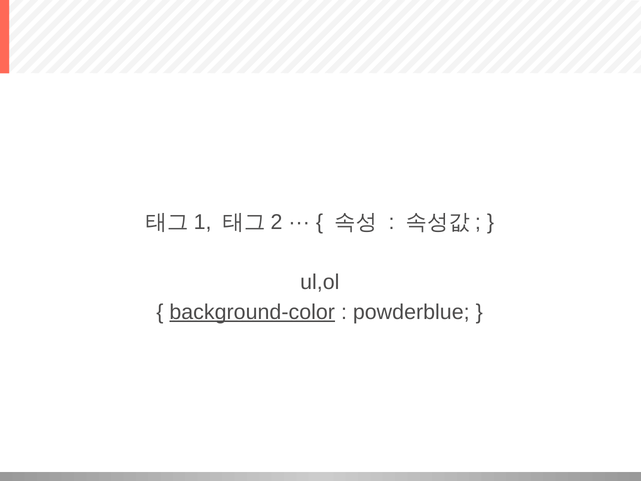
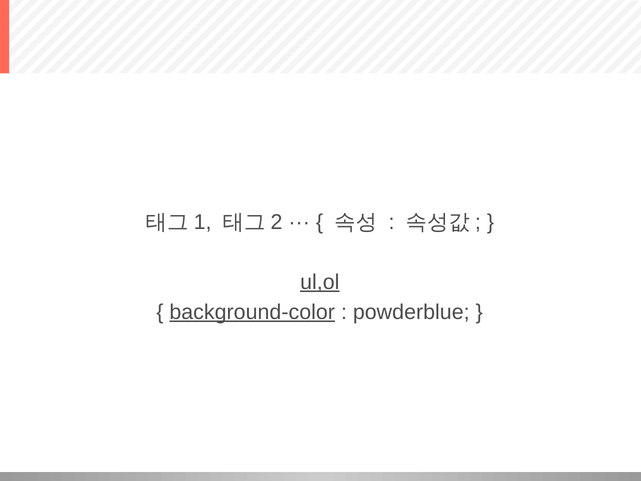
ul,ol underline: none -> present
